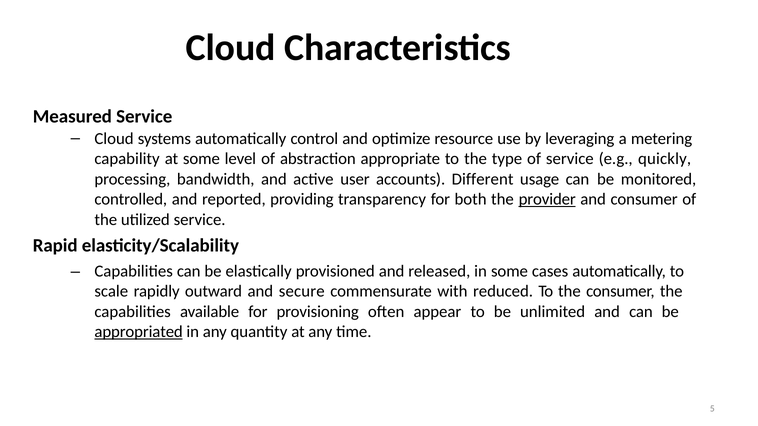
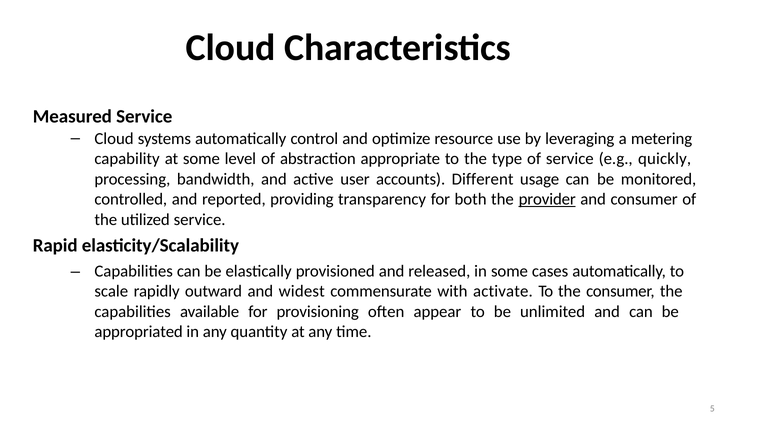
secure: secure -> widest
reduced: reduced -> activate
appropriated underline: present -> none
